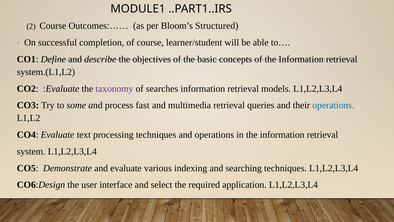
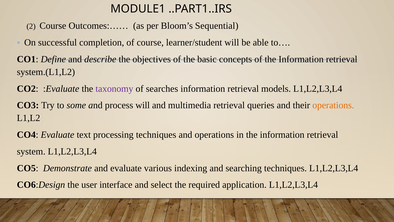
Structured: Structured -> Sequential
process fast: fast -> will
operations at (333, 105) colour: blue -> orange
